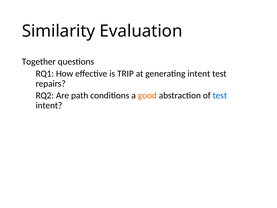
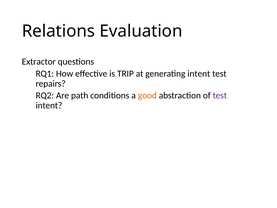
Similarity: Similarity -> Relations
Together: Together -> Extractor
test at (220, 95) colour: blue -> purple
